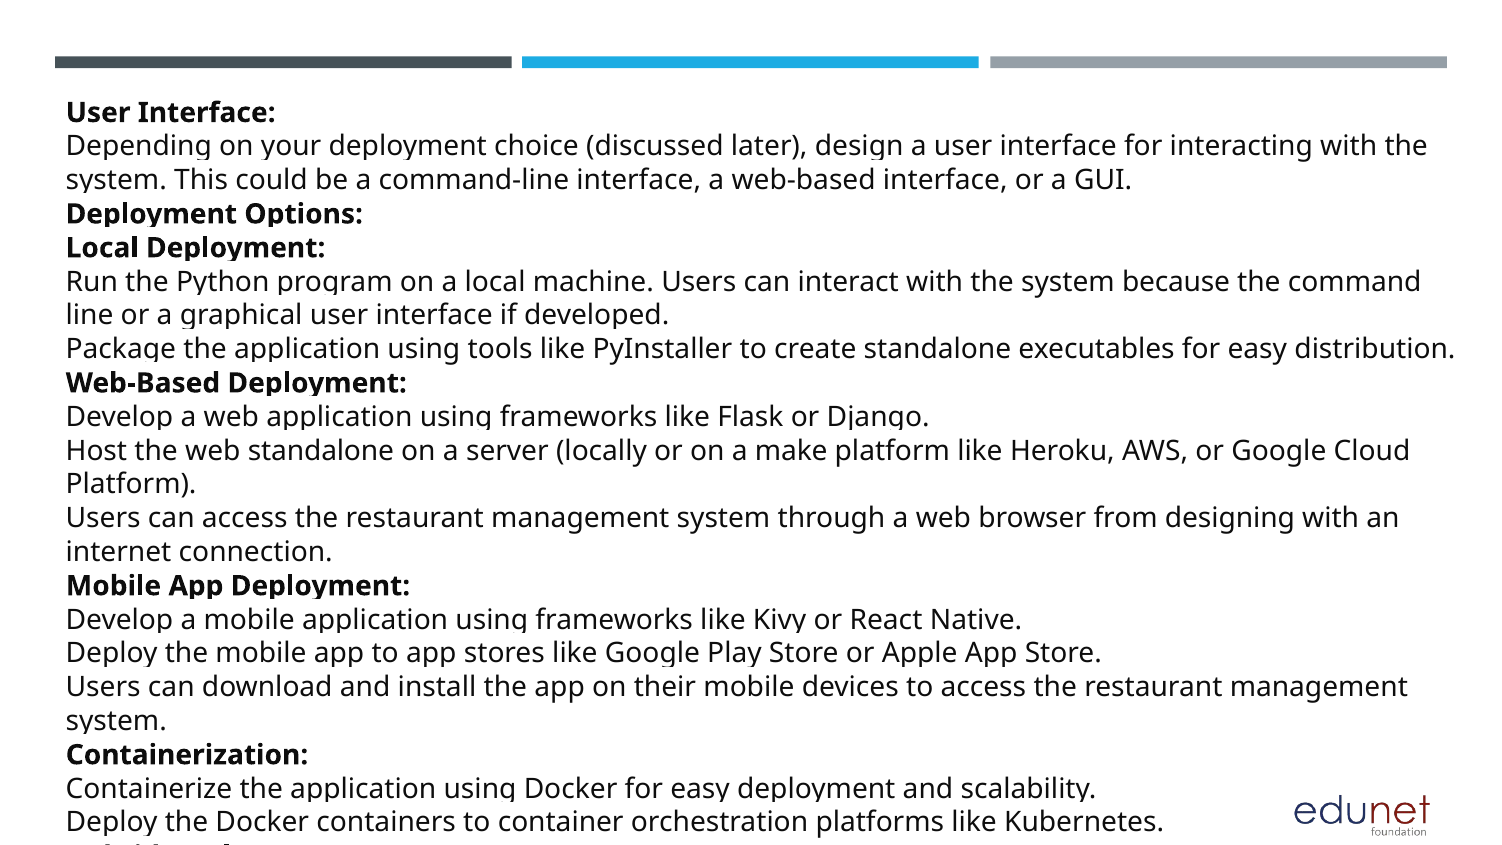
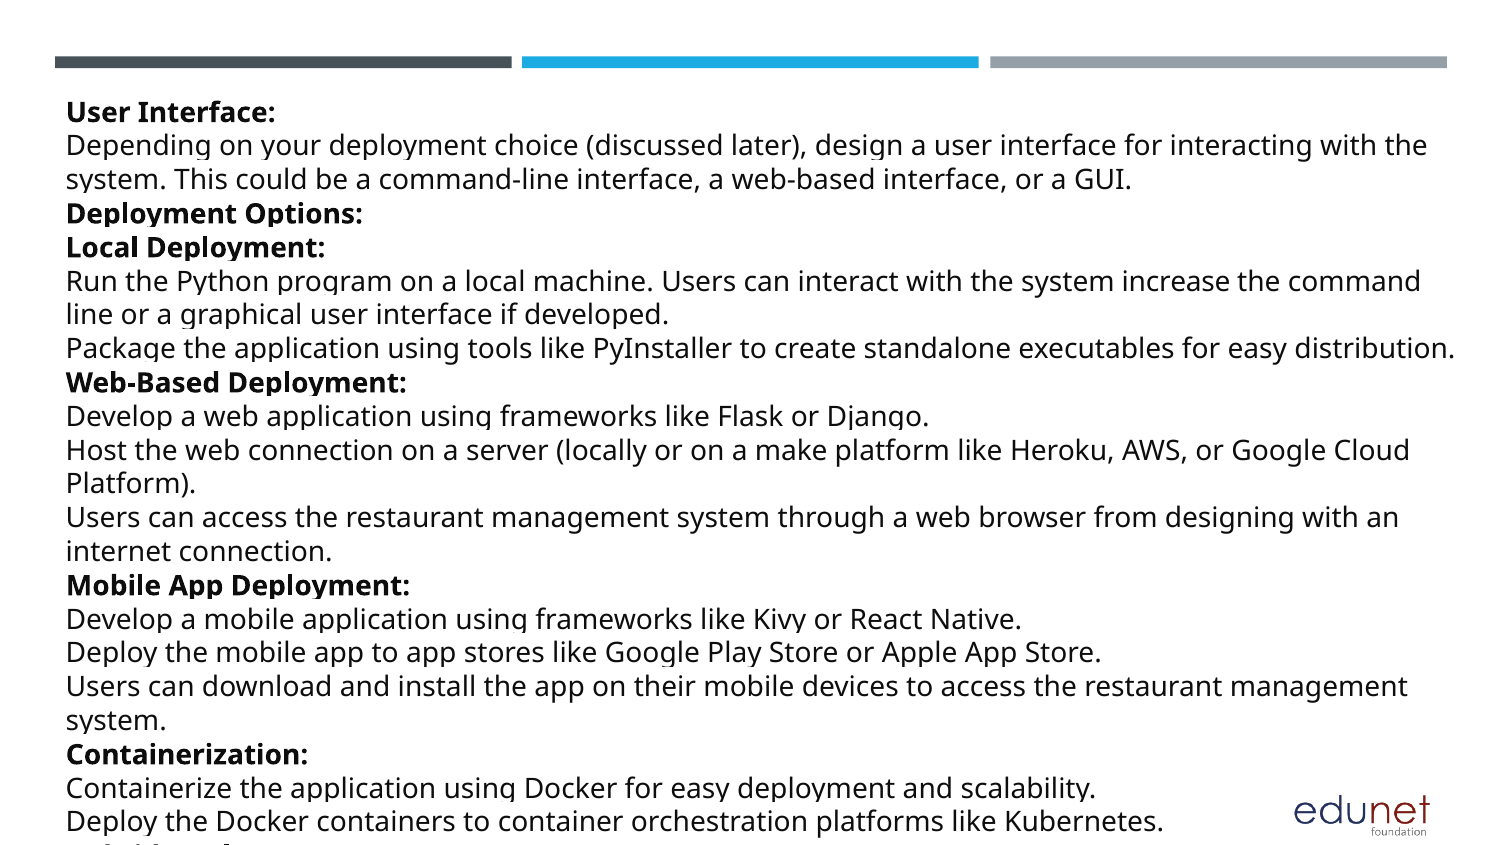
because: because -> increase
web standalone: standalone -> connection
